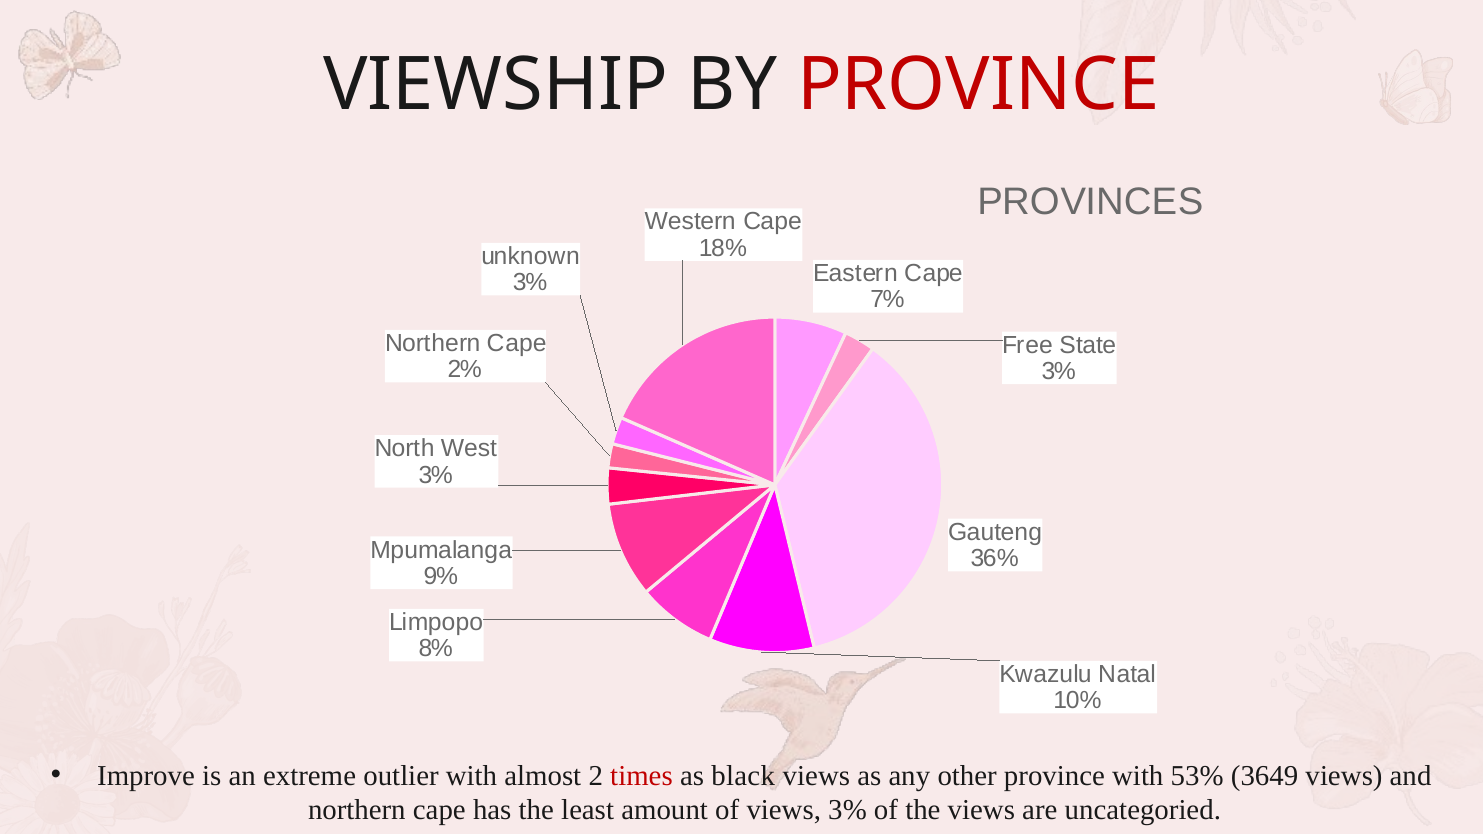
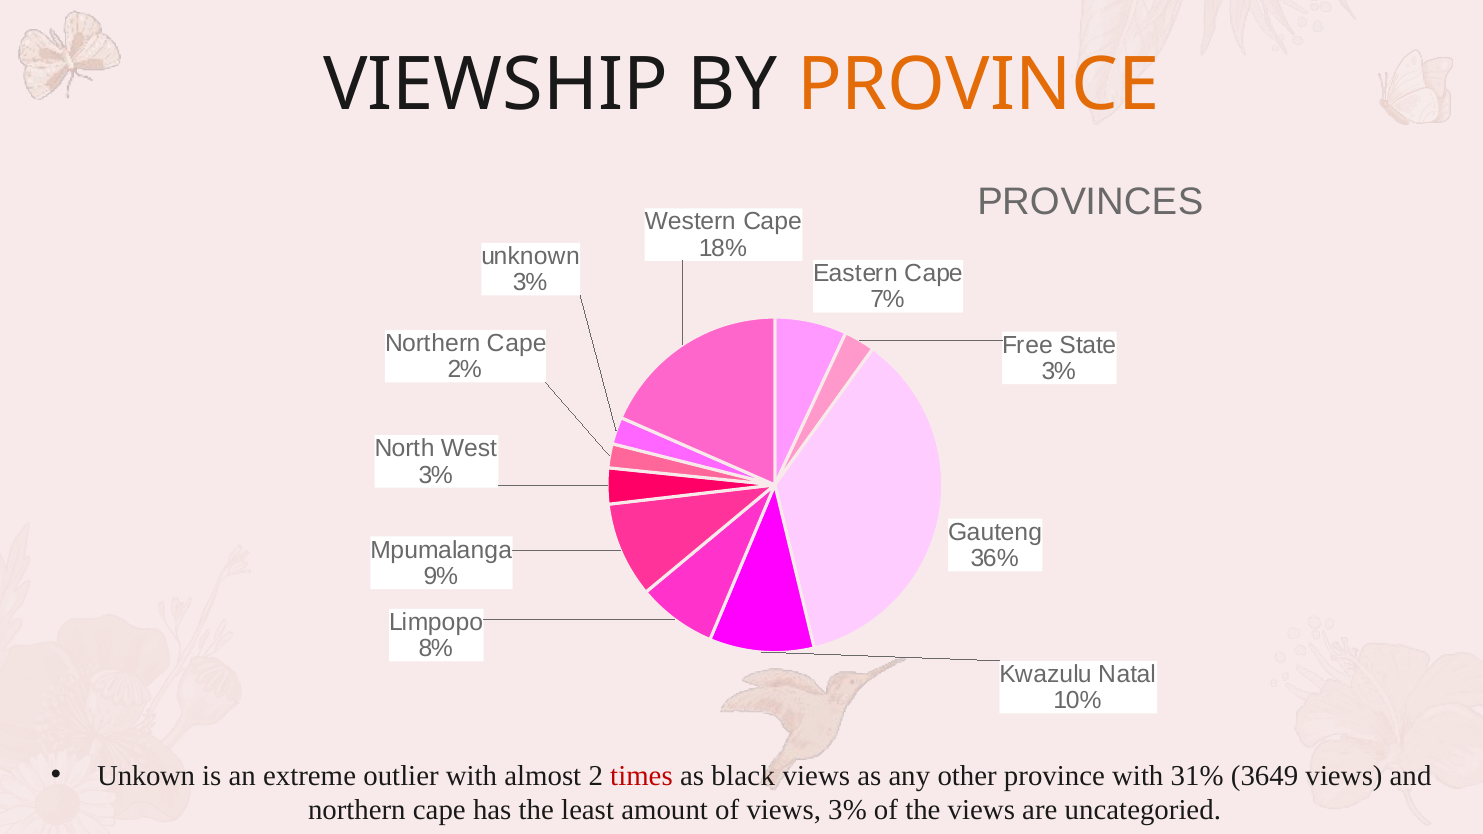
PROVINCE at (978, 85) colour: red -> orange
Improve: Improve -> Unkown
53%: 53% -> 31%
